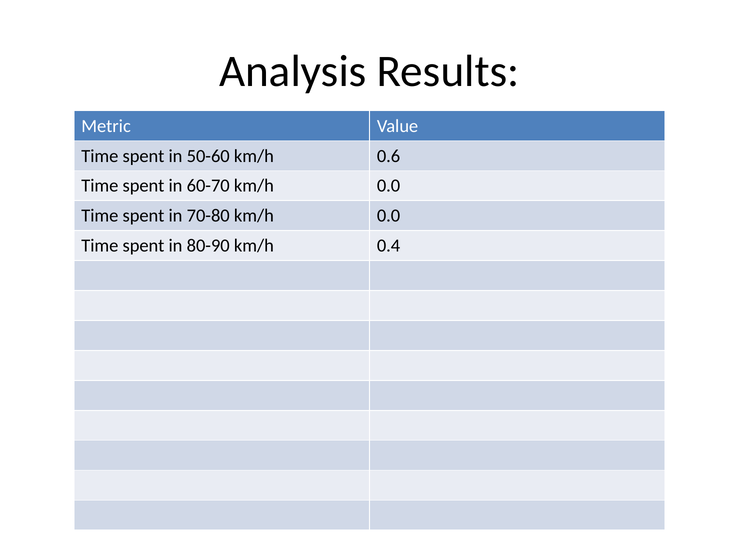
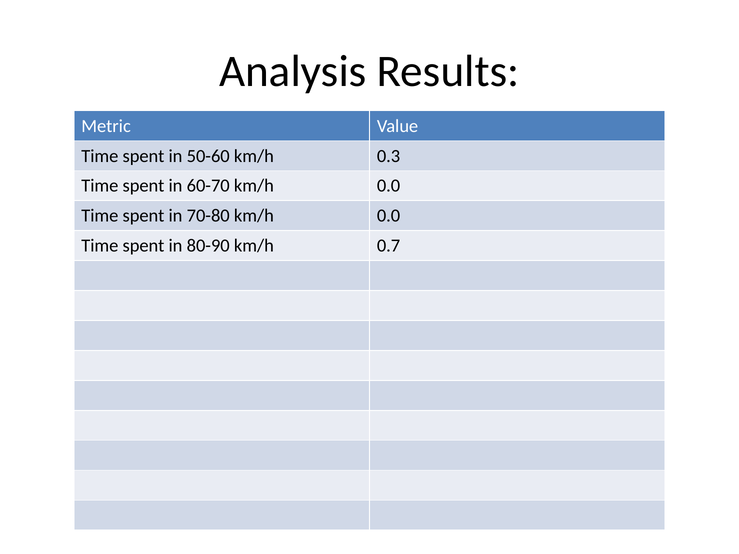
0.6: 0.6 -> 0.3
0.4: 0.4 -> 0.7
